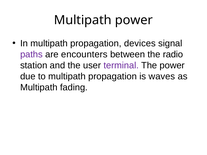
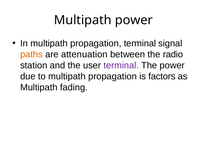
propagation devices: devices -> terminal
paths colour: purple -> orange
encounters: encounters -> attenuation
waves: waves -> factors
